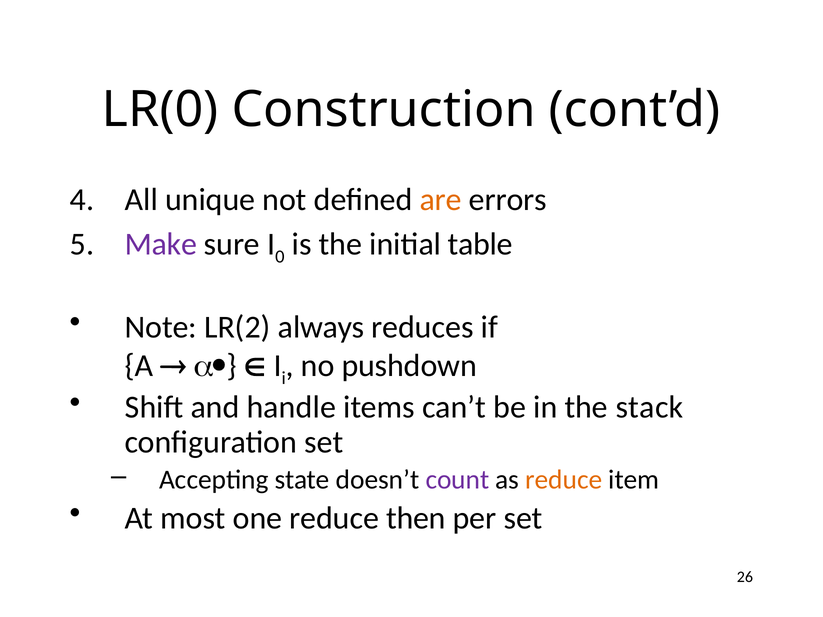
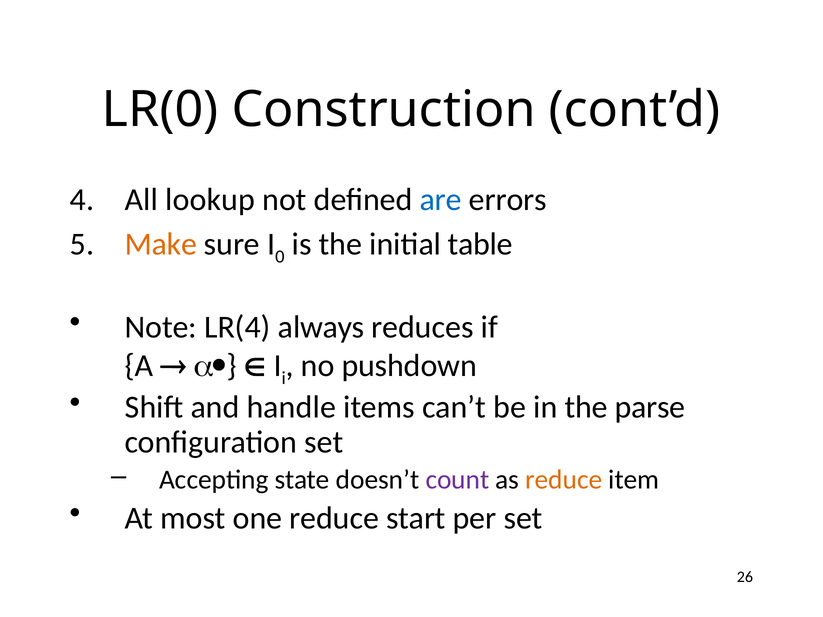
unique: unique -> lookup
are colour: orange -> blue
Make colour: purple -> orange
LR(2: LR(2 -> LR(4
stack: stack -> parse
then: then -> start
